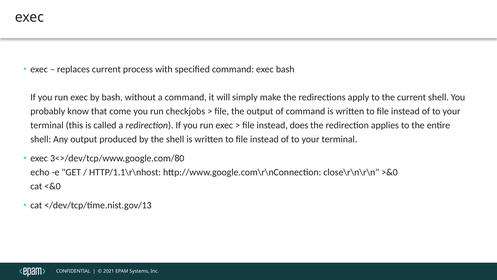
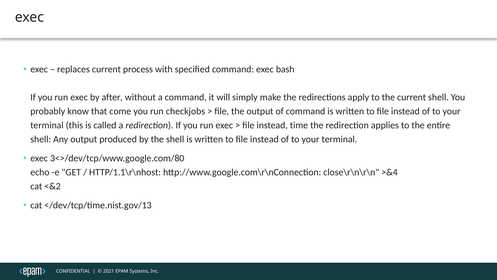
by bash: bash -> after
does: does -> time
>&0: >&0 -> >&4
<&0: <&0 -> <&2
